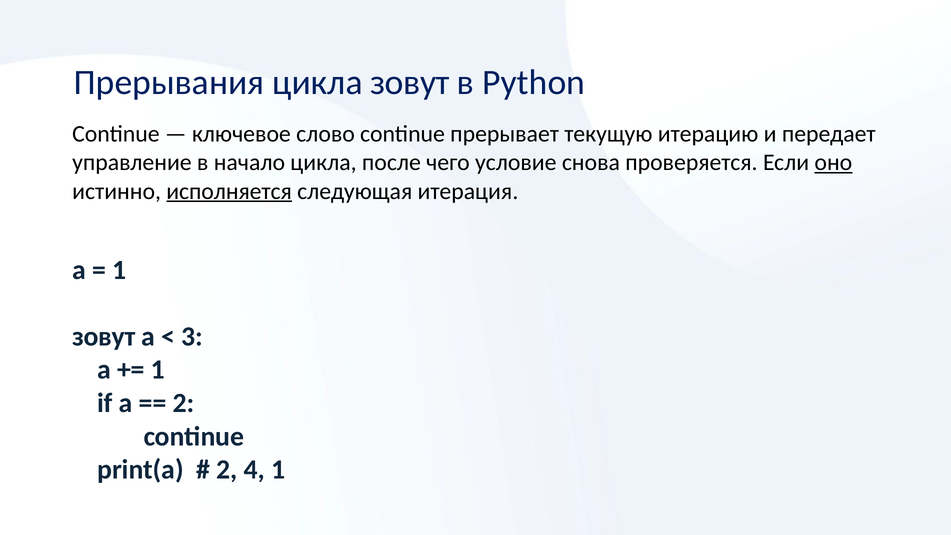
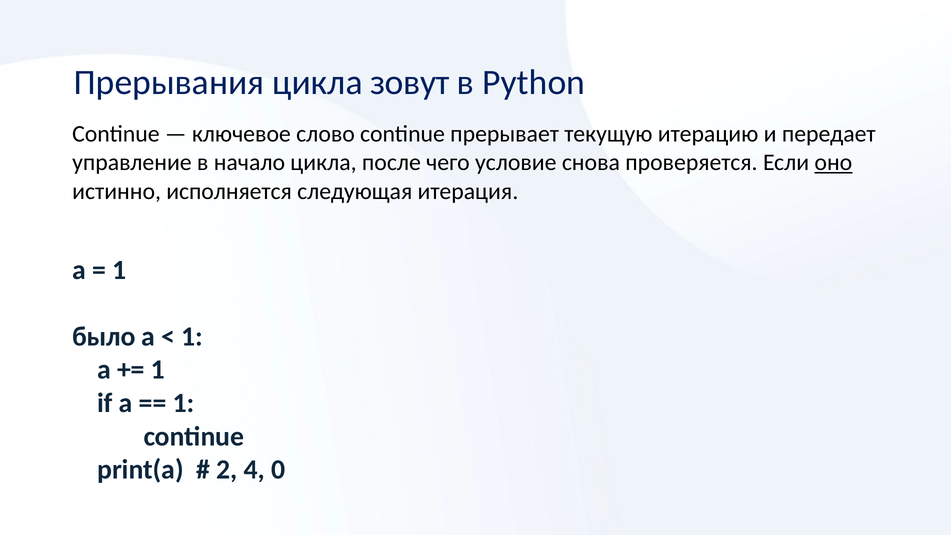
исполняется underline: present -> none
зовут at (104, 336): зовут -> было
3 at (192, 336): 3 -> 1
2 at (184, 403): 2 -> 1
4 1: 1 -> 0
